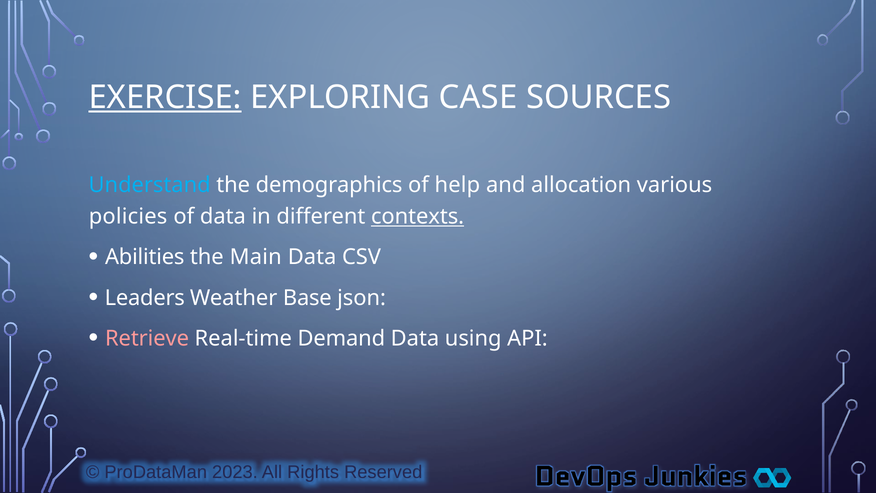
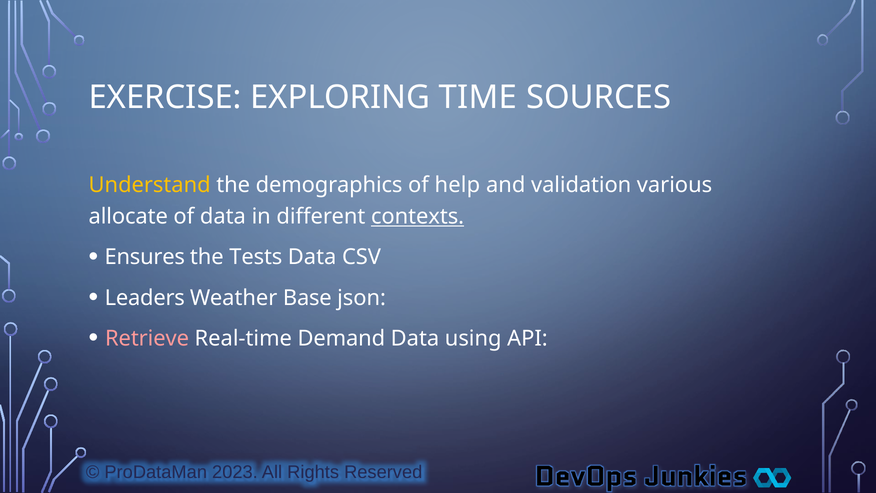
EXERCISE underline: present -> none
CASE: CASE -> TIME
Understand colour: light blue -> yellow
allocation: allocation -> validation
policies: policies -> allocate
Abilities: Abilities -> Ensures
Main: Main -> Tests
